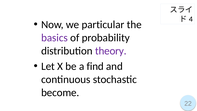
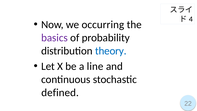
particular: particular -> occurring
theory colour: purple -> blue
find: find -> line
become: become -> defined
